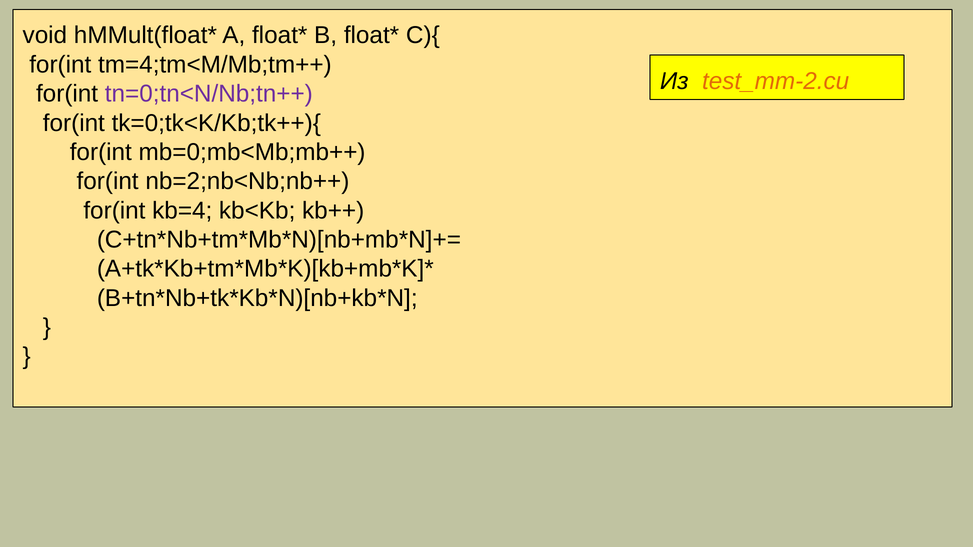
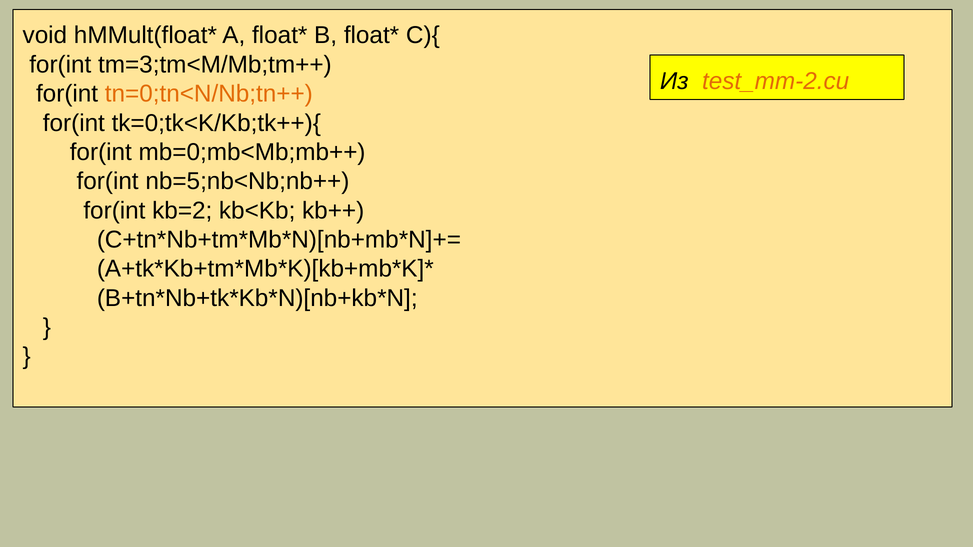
tm=4;tm<M/Mb;tm++: tm=4;tm<M/Mb;tm++ -> tm=3;tm<M/Mb;tm++
tn=0;tn<N/Nb;tn++ colour: purple -> orange
nb=2;nb<Nb;nb++: nb=2;nb<Nb;nb++ -> nb=5;nb<Nb;nb++
kb=4: kb=4 -> kb=2
